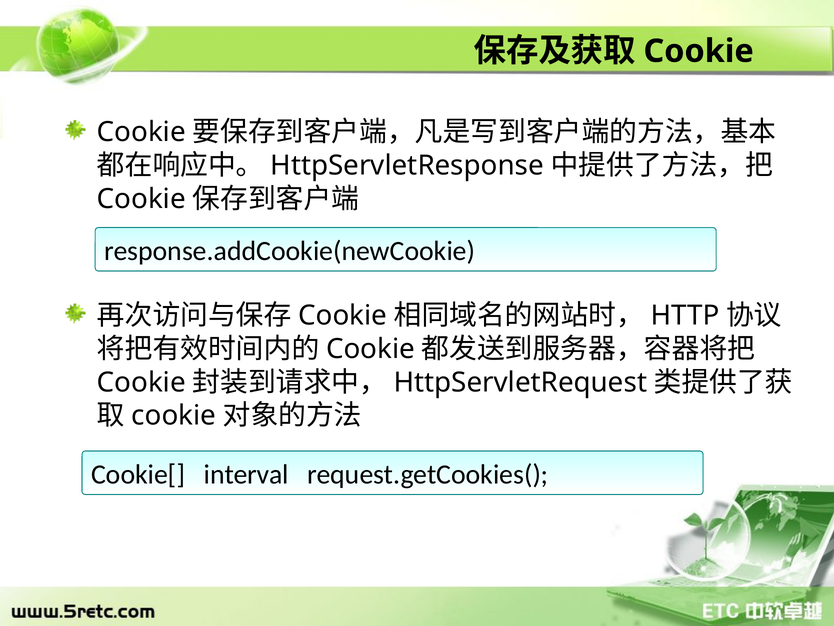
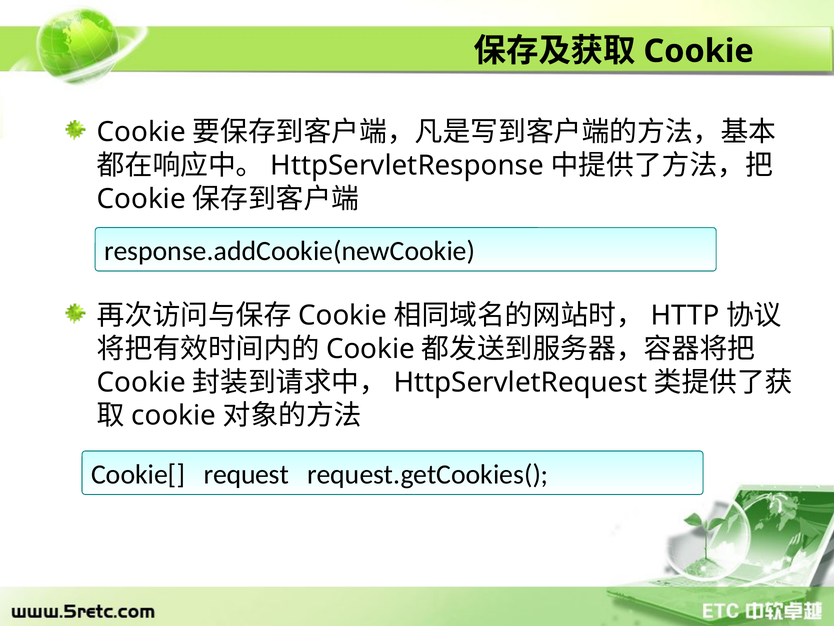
interval: interval -> request
